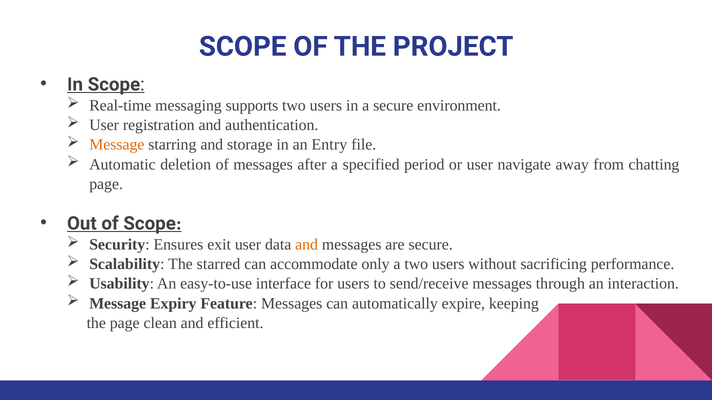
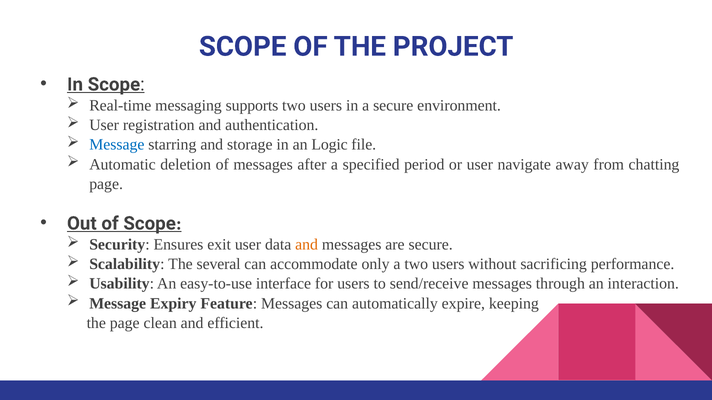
Message at (117, 145) colour: orange -> blue
Entry: Entry -> Logic
starred: starred -> several
